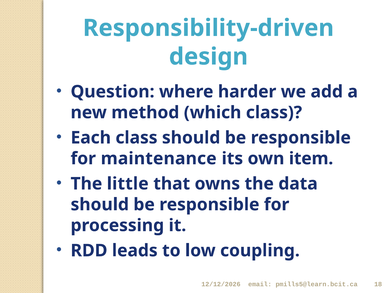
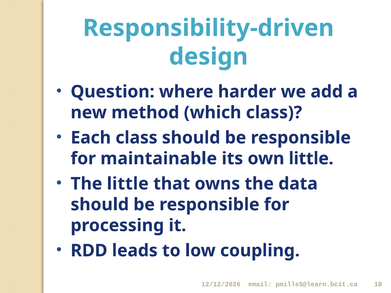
maintenance: maintenance -> maintainable
own item: item -> little
